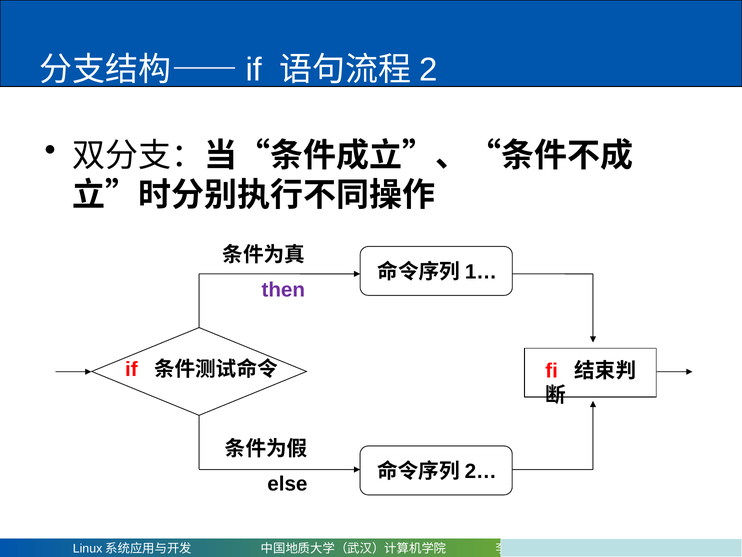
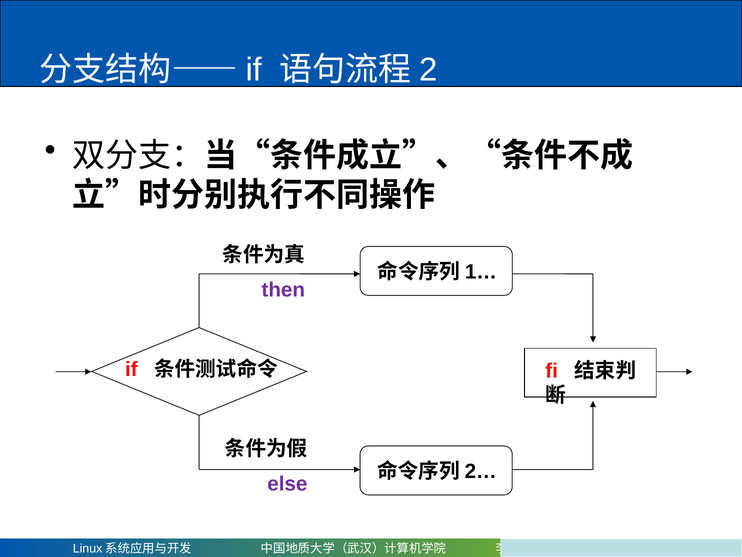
else colour: black -> purple
